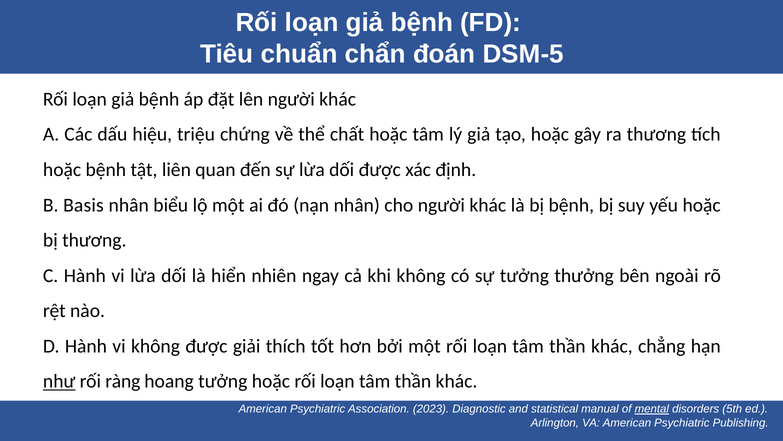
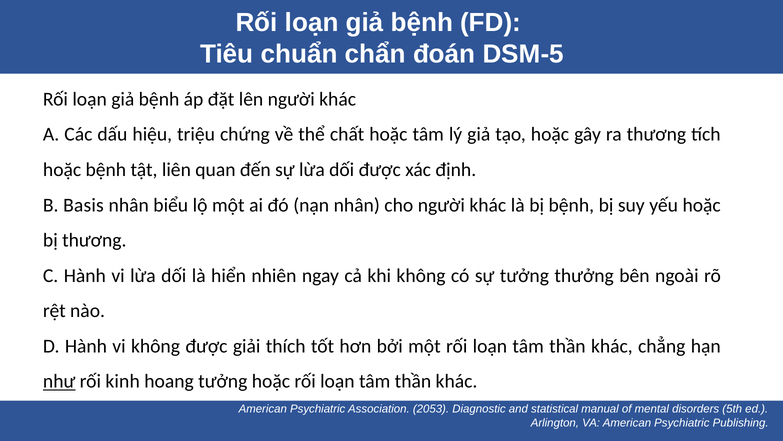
ràng: ràng -> kinh
2023: 2023 -> 2053
mental underline: present -> none
